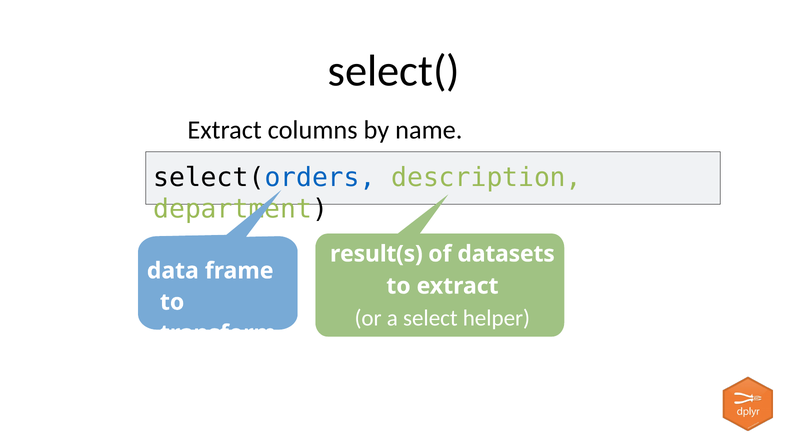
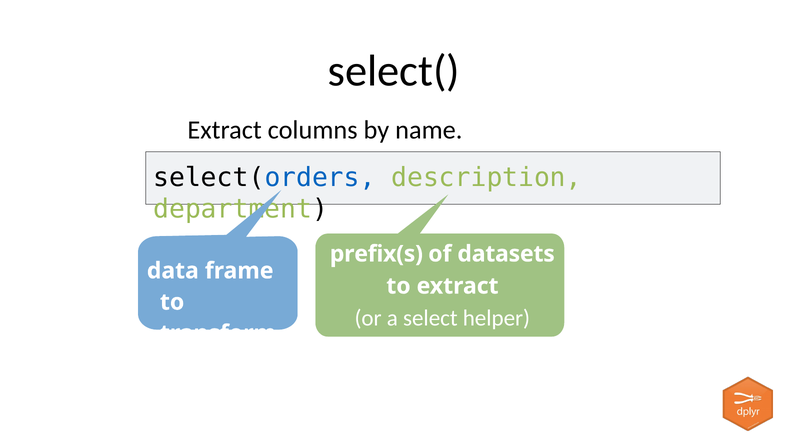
result(s: result(s -> prefix(s
